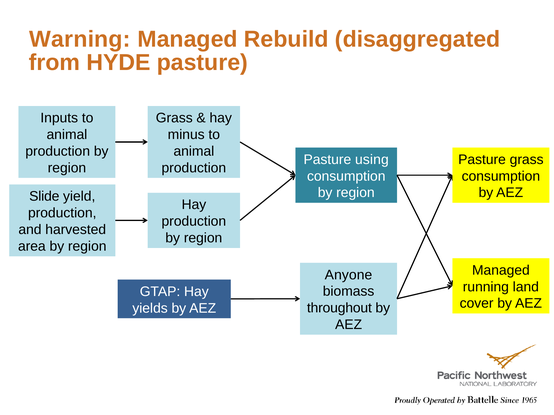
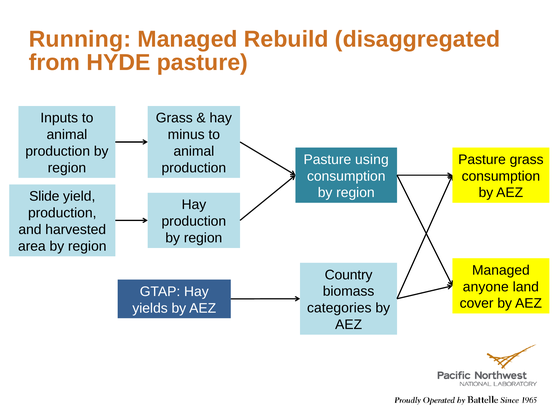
Warning: Warning -> Running
Anyone: Anyone -> Country
running: running -> anyone
throughout: throughout -> categories
